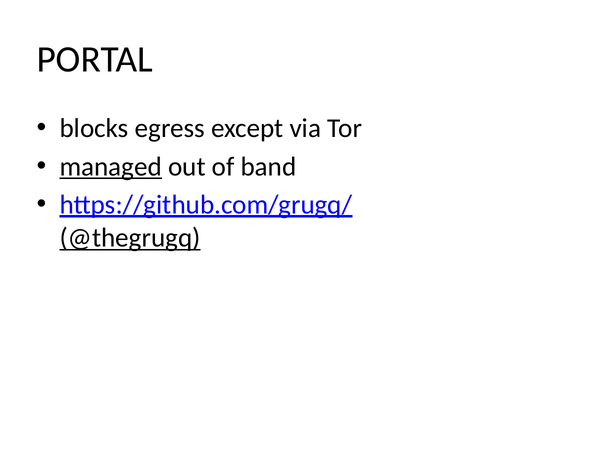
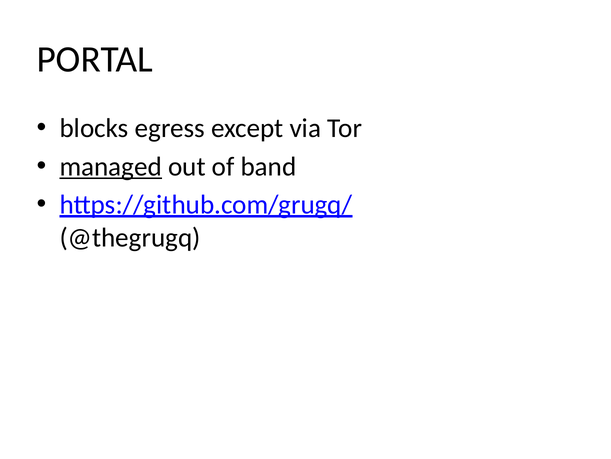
@thegrugq underline: present -> none
